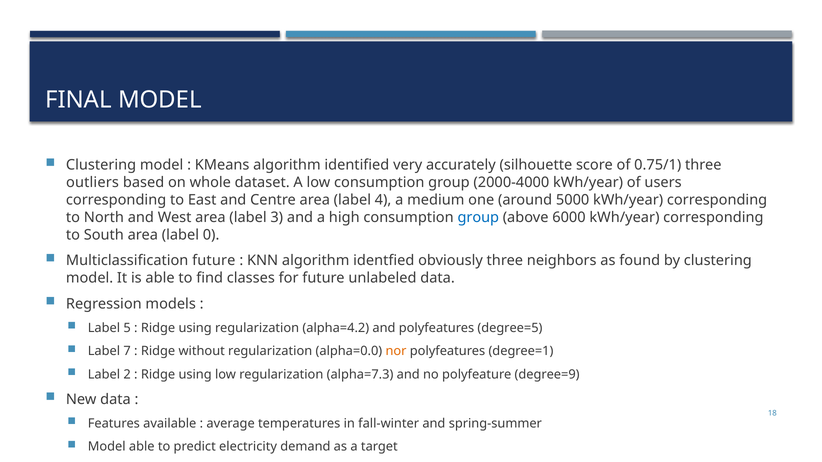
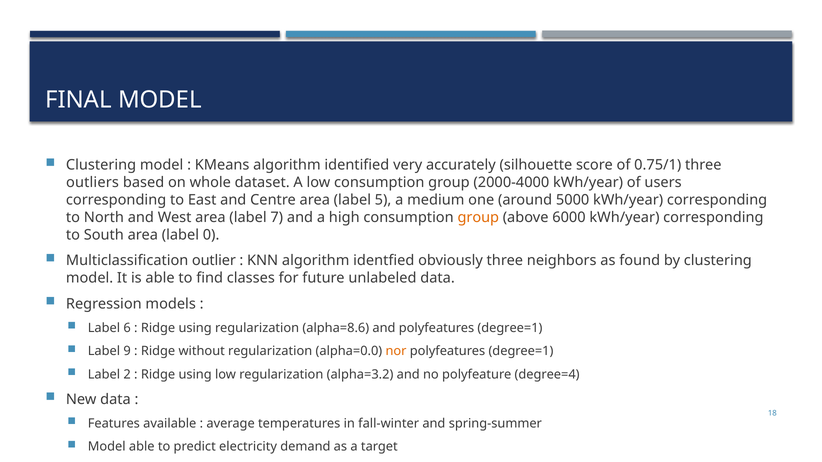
4: 4 -> 5
3: 3 -> 7
group at (478, 218) colour: blue -> orange
Multiclassification future: future -> outlier
5: 5 -> 6
alpha=4.2: alpha=4.2 -> alpha=8.6
and polyfeatures degree=5: degree=5 -> degree=1
7: 7 -> 9
alpha=7.3: alpha=7.3 -> alpha=3.2
degree=9: degree=9 -> degree=4
